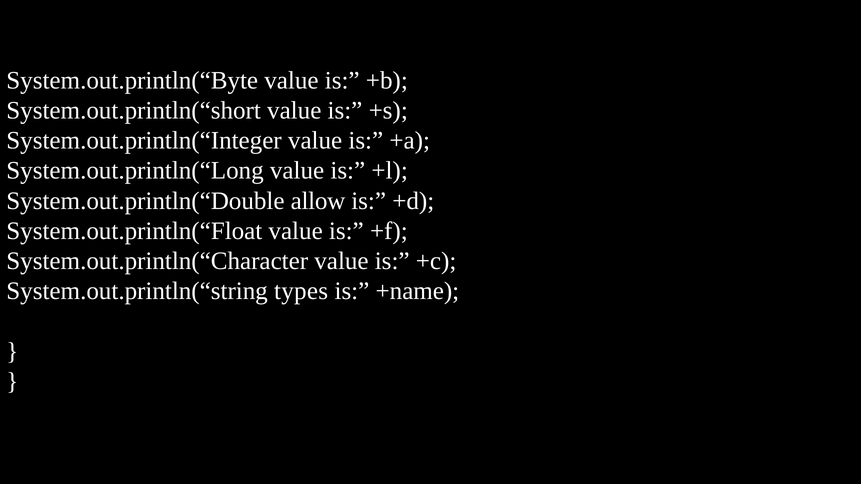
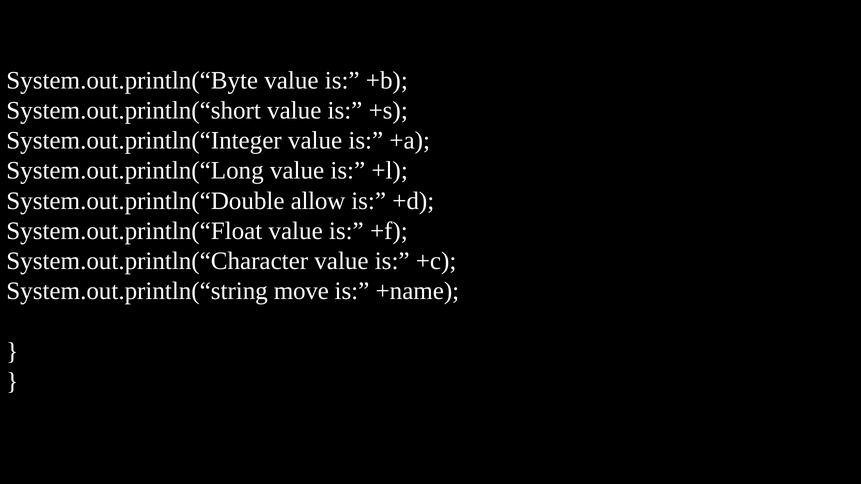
types: types -> move
